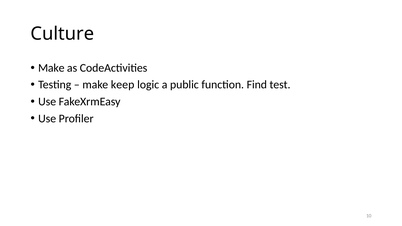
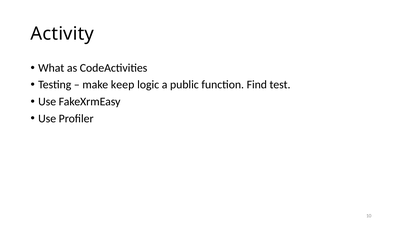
Culture: Culture -> Activity
Make at (51, 68): Make -> What
